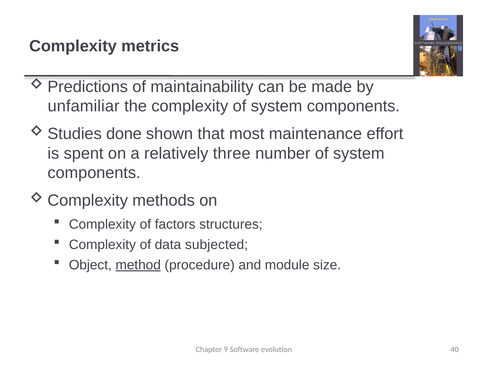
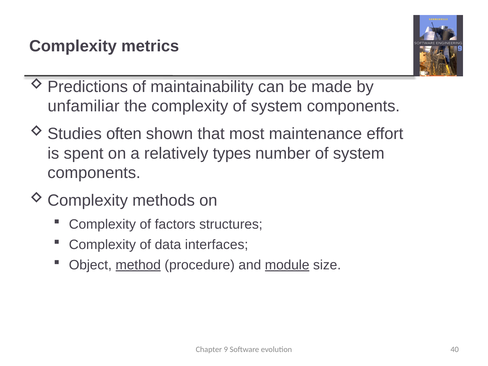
done: done -> often
three: three -> types
subjected: subjected -> interfaces
module underline: none -> present
